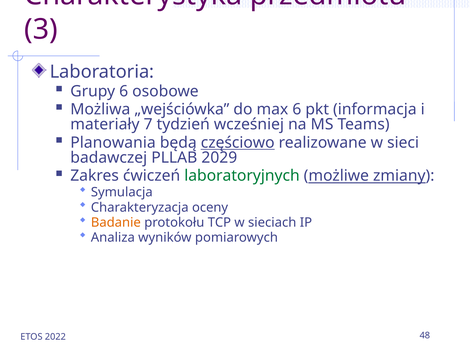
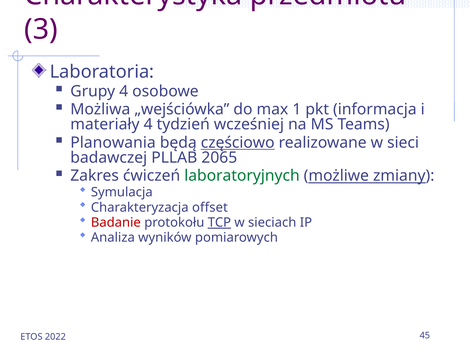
Grupy 6: 6 -> 4
max 6: 6 -> 1
materiały 7: 7 -> 4
2029: 2029 -> 2065
oceny: oceny -> offset
Badanie colour: orange -> red
TCP underline: none -> present
48: 48 -> 45
